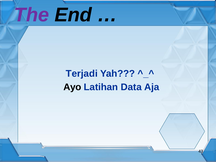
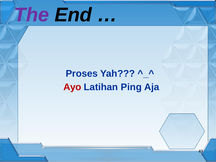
Terjadi: Terjadi -> Proses
Ayo colour: black -> red
Data: Data -> Ping
